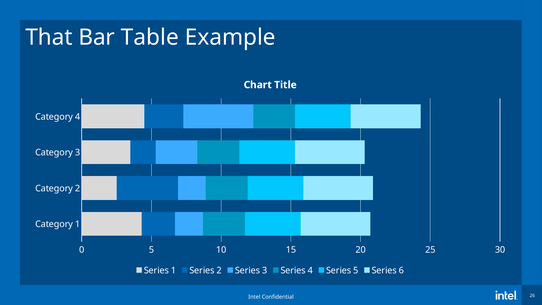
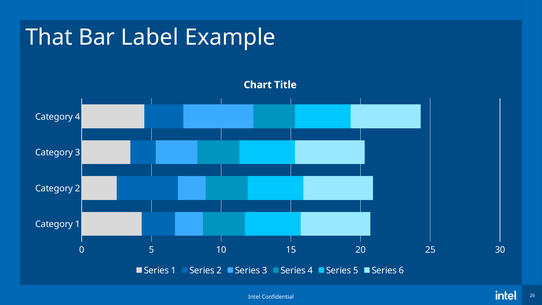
Table: Table -> Label
